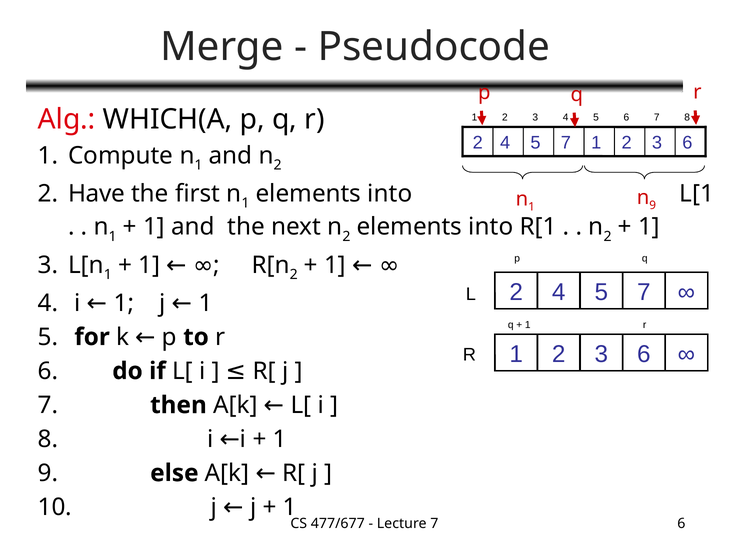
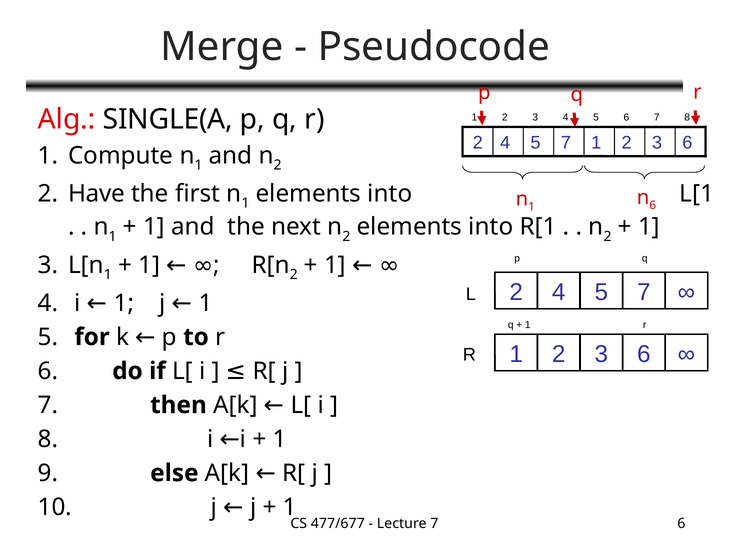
WHICH(A: WHICH(A -> SINGLE(A
9 at (653, 206): 9 -> 6
